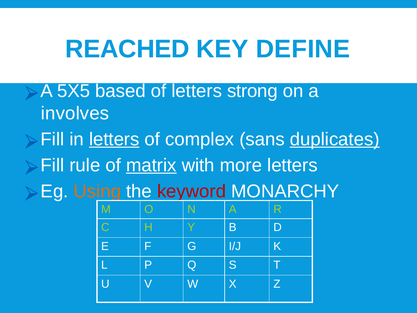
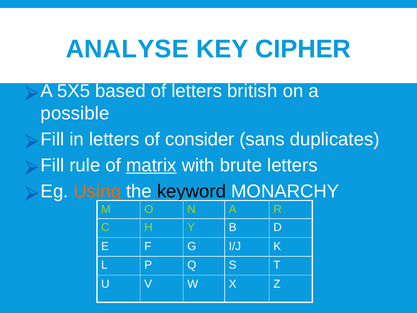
REACHED: REACHED -> ANALYSE
DEFINE: DEFINE -> CIPHER
strong: strong -> british
involves: involves -> possible
letters at (114, 139) underline: present -> none
complex: complex -> consider
duplicates underline: present -> none
more: more -> brute
keyword colour: red -> black
